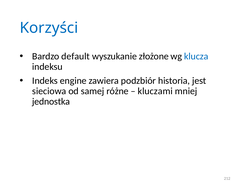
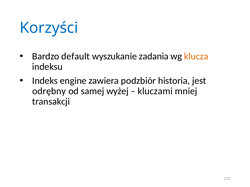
złożone: złożone -> zadania
klucza colour: blue -> orange
sieciowa: sieciowa -> odrębny
różne: różne -> wyżej
jednostka: jednostka -> transakcji
